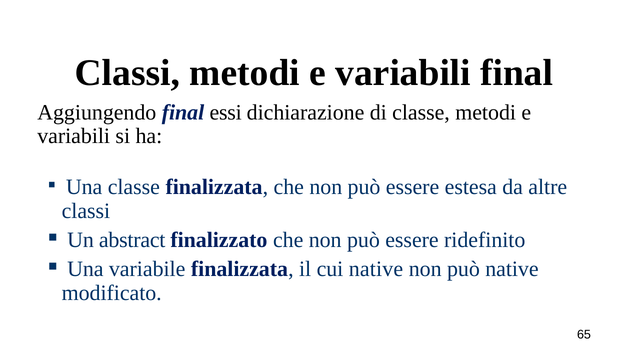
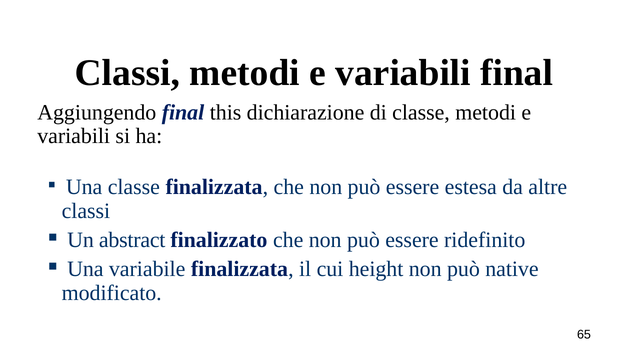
essi: essi -> this
cui native: native -> height
